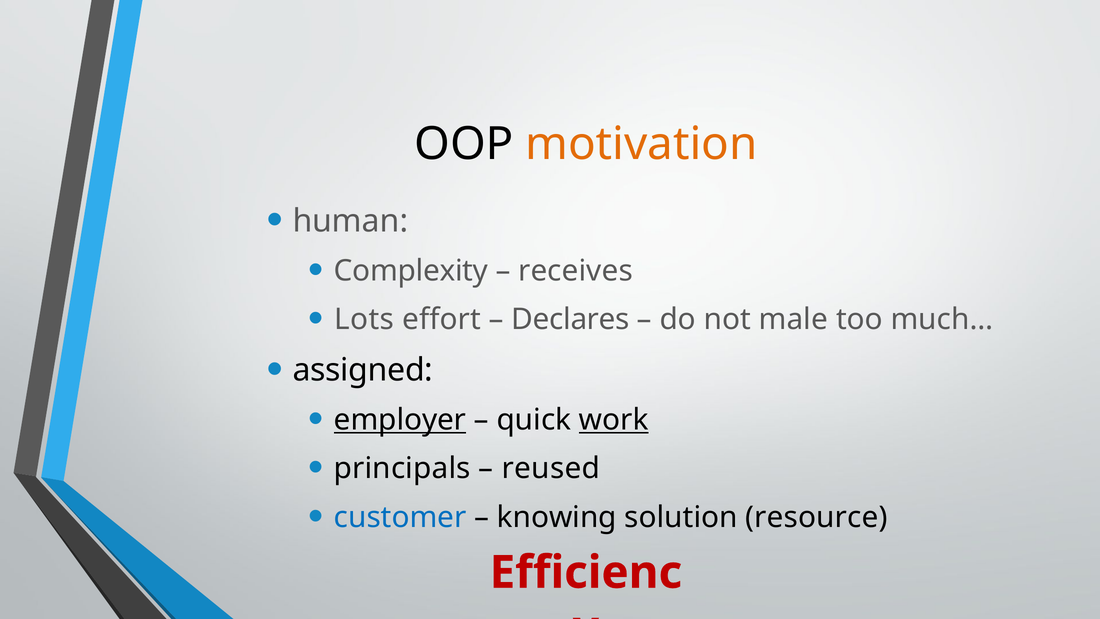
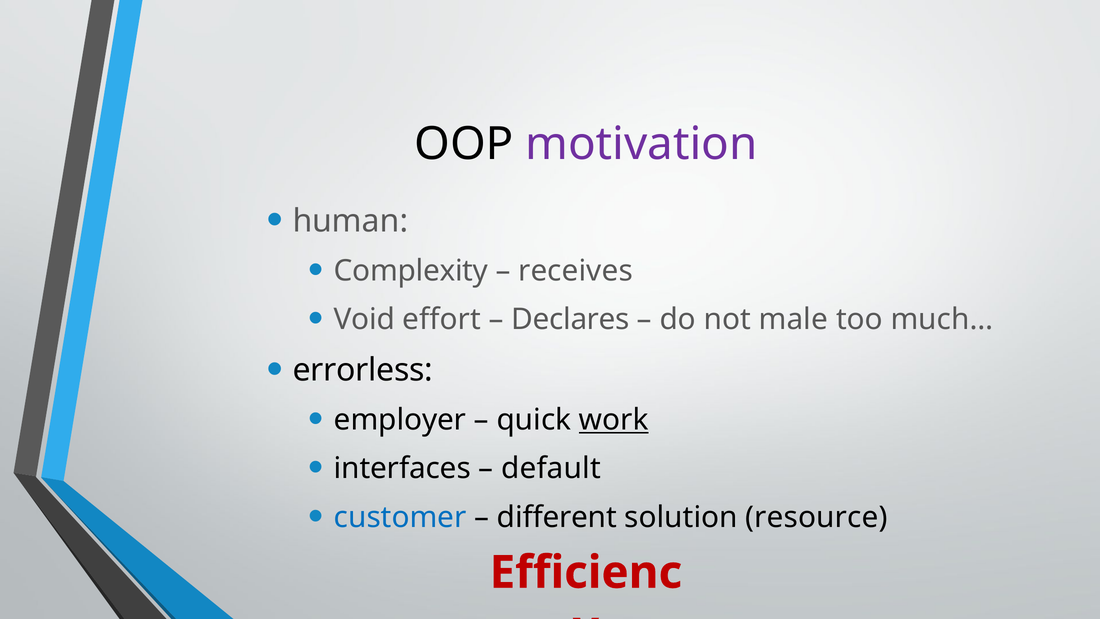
motivation colour: orange -> purple
Lots: Lots -> Void
assigned: assigned -> errorless
employer underline: present -> none
principals: principals -> interfaces
reused: reused -> default
knowing: knowing -> different
